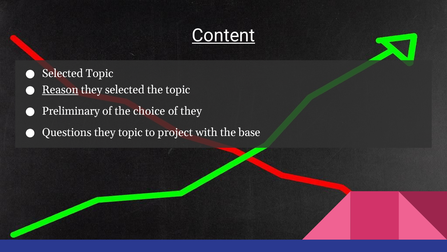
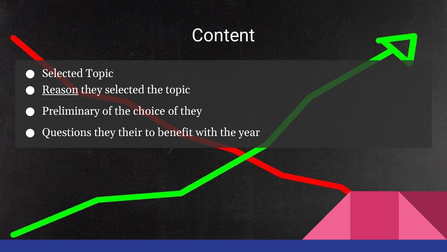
Content underline: present -> none
they topic: topic -> their
project: project -> benefit
base: base -> year
